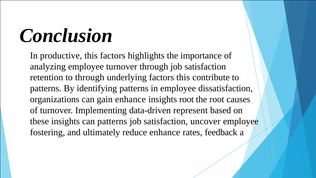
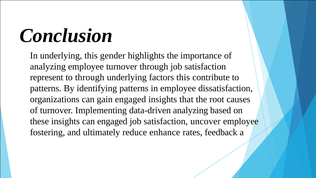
In productive: productive -> underlying
this factors: factors -> gender
retention: retention -> represent
gain enhance: enhance -> engaged
insights root: root -> that
data-driven represent: represent -> analyzing
can patterns: patterns -> engaged
